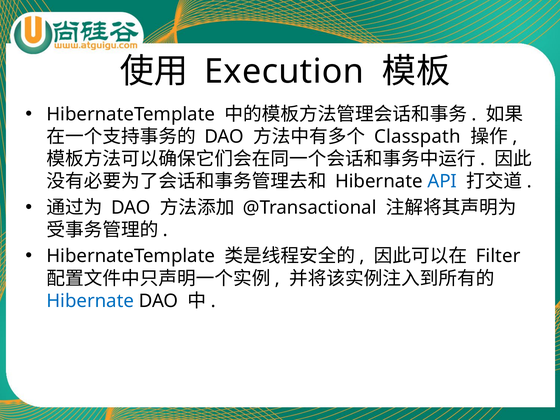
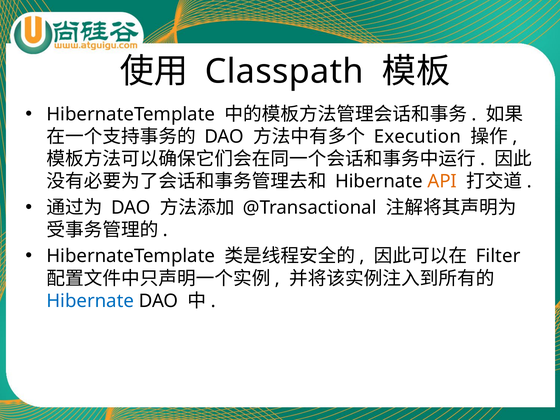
Execution: Execution -> Classpath
Classpath: Classpath -> Execution
API colour: blue -> orange
